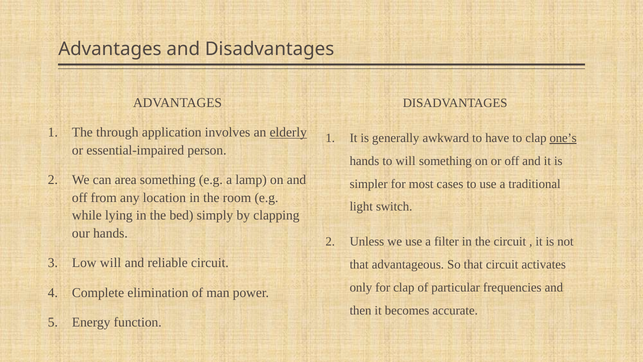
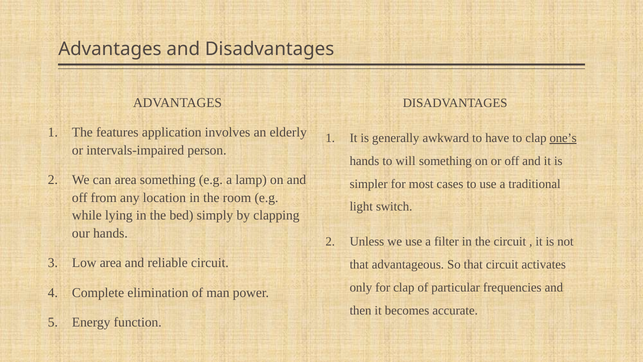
through: through -> features
elderly underline: present -> none
essential-impaired: essential-impaired -> intervals-impaired
Low will: will -> area
